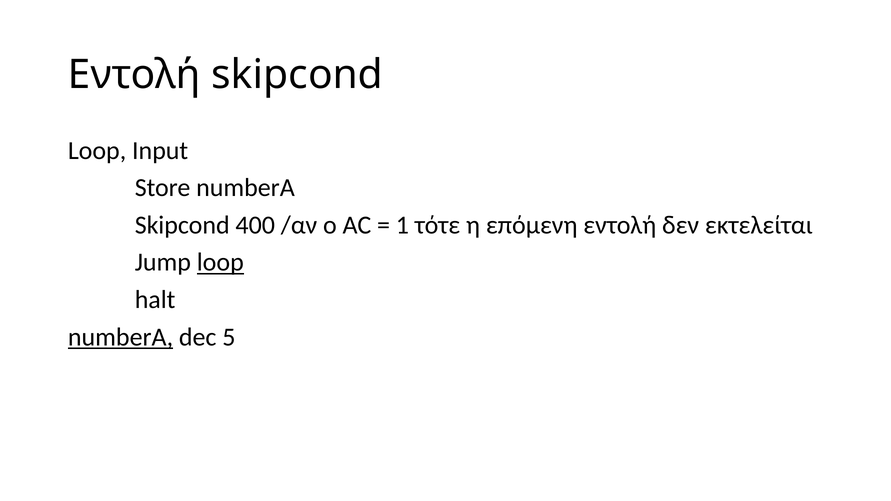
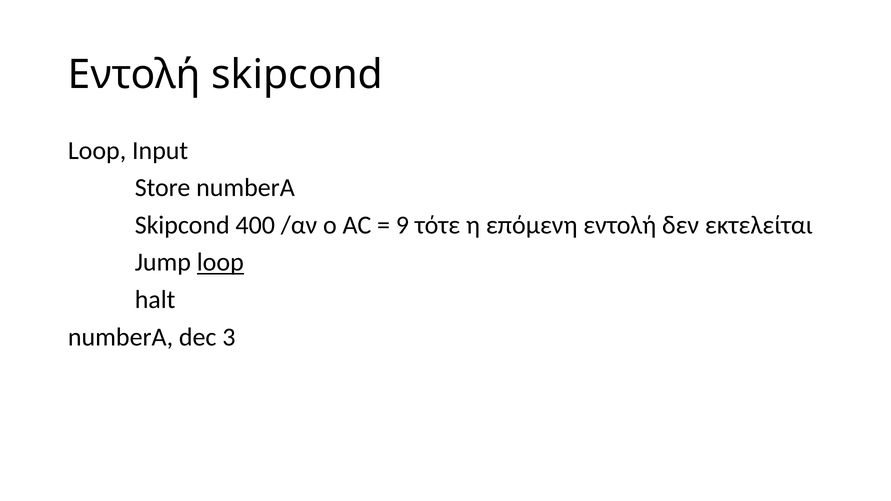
1: 1 -> 9
numberA at (121, 337) underline: present -> none
5: 5 -> 3
